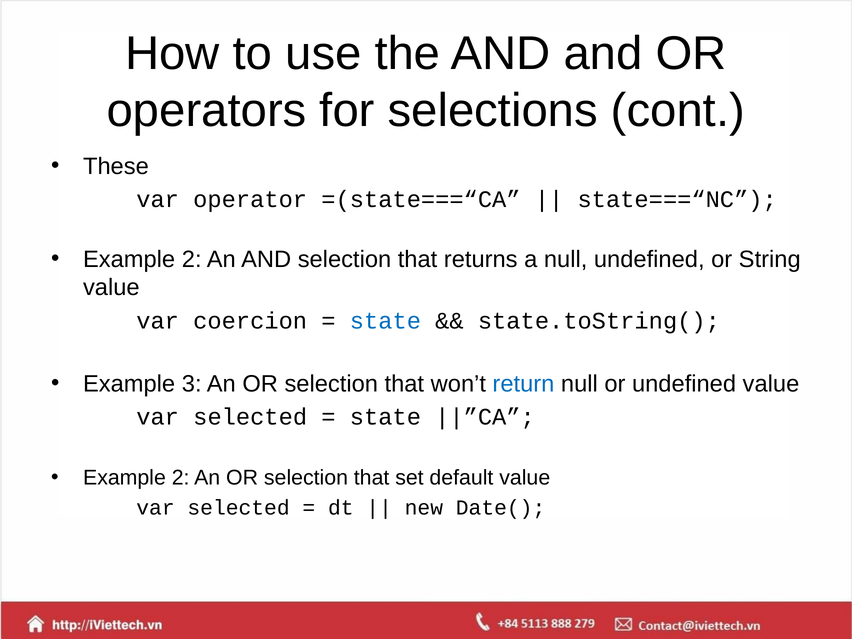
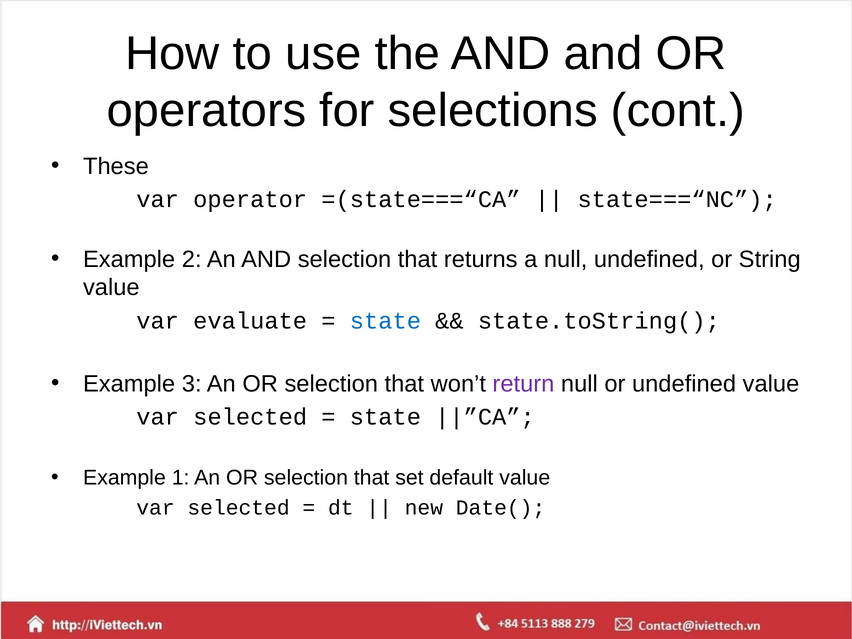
coercion: coercion -> evaluate
return colour: blue -> purple
2 at (181, 478): 2 -> 1
